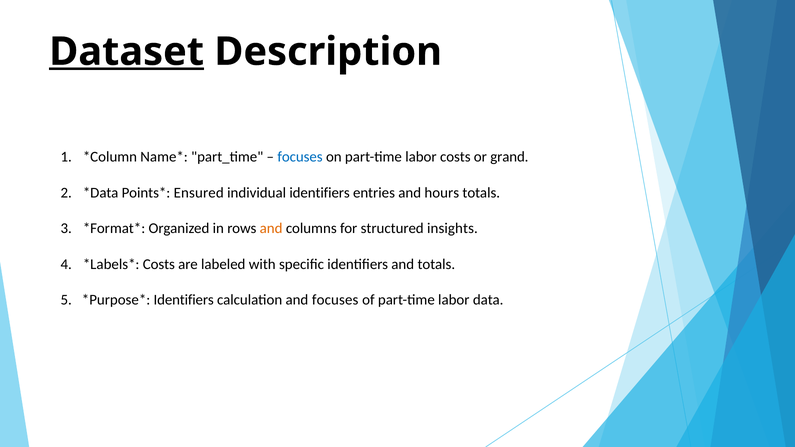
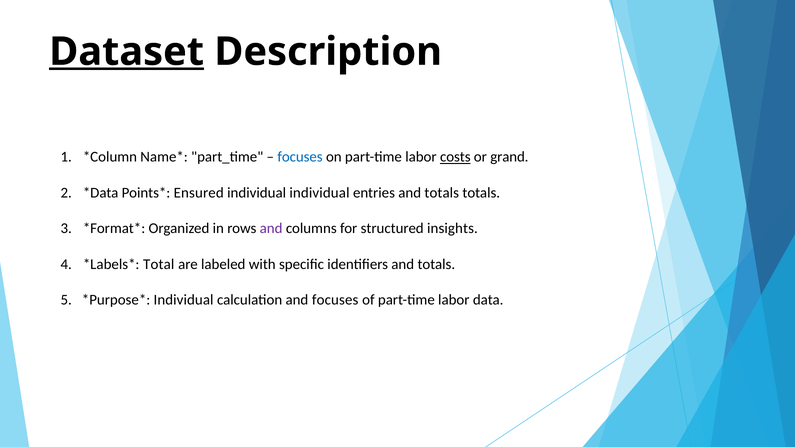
costs at (455, 157) underline: none -> present
individual identifiers: identifiers -> individual
entries and hours: hours -> totals
and at (271, 229) colour: orange -> purple
Costs at (159, 264): Costs -> Total
Identifiers at (184, 300): Identifiers -> Individual
